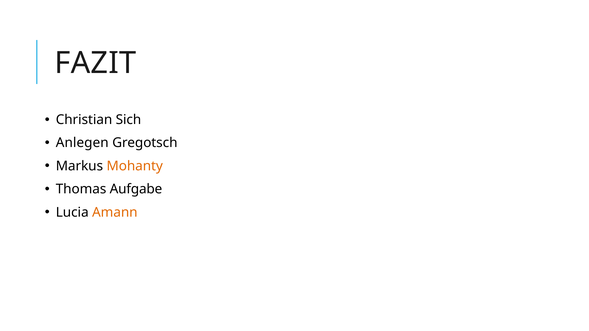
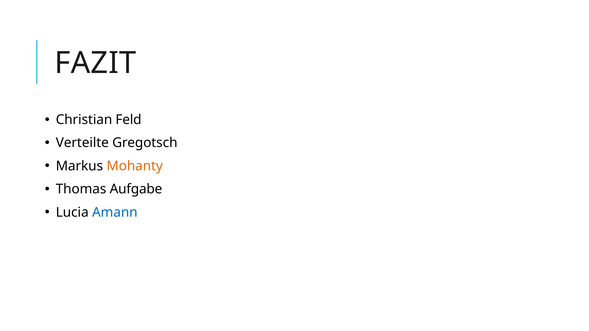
Sich: Sich -> Feld
Anlegen: Anlegen -> Verteilte
Amann colour: orange -> blue
